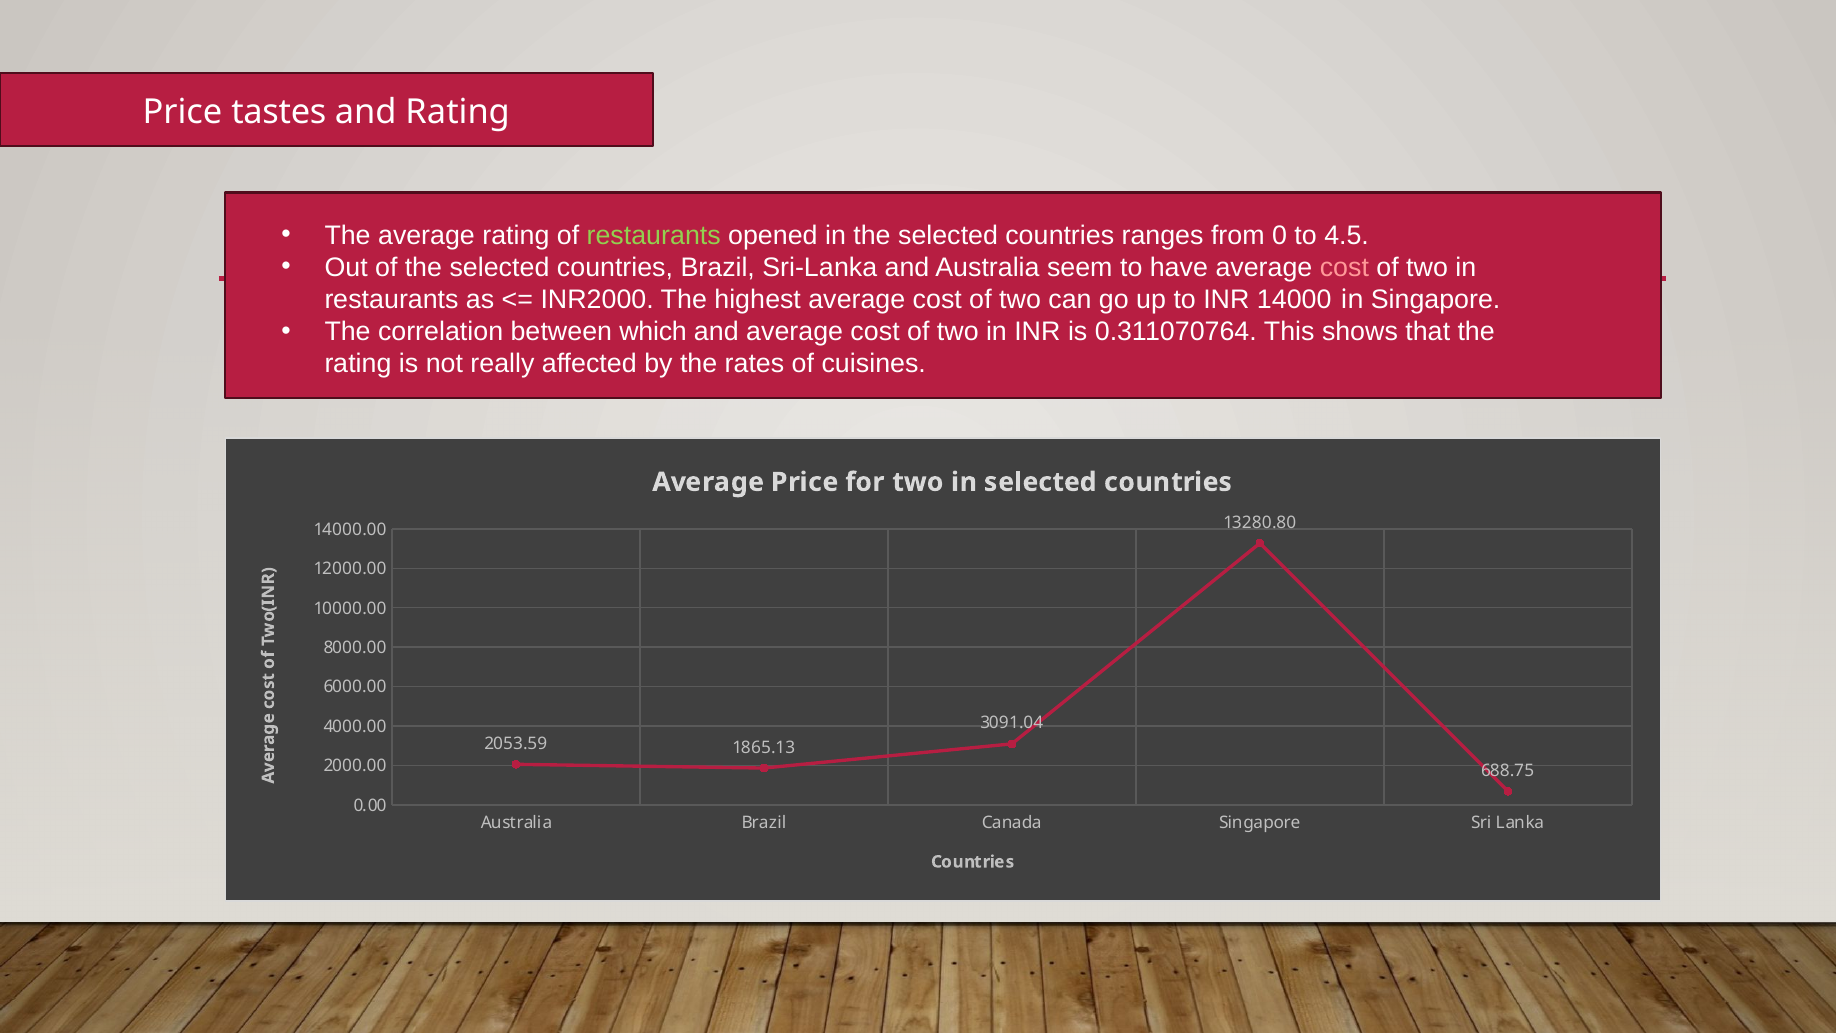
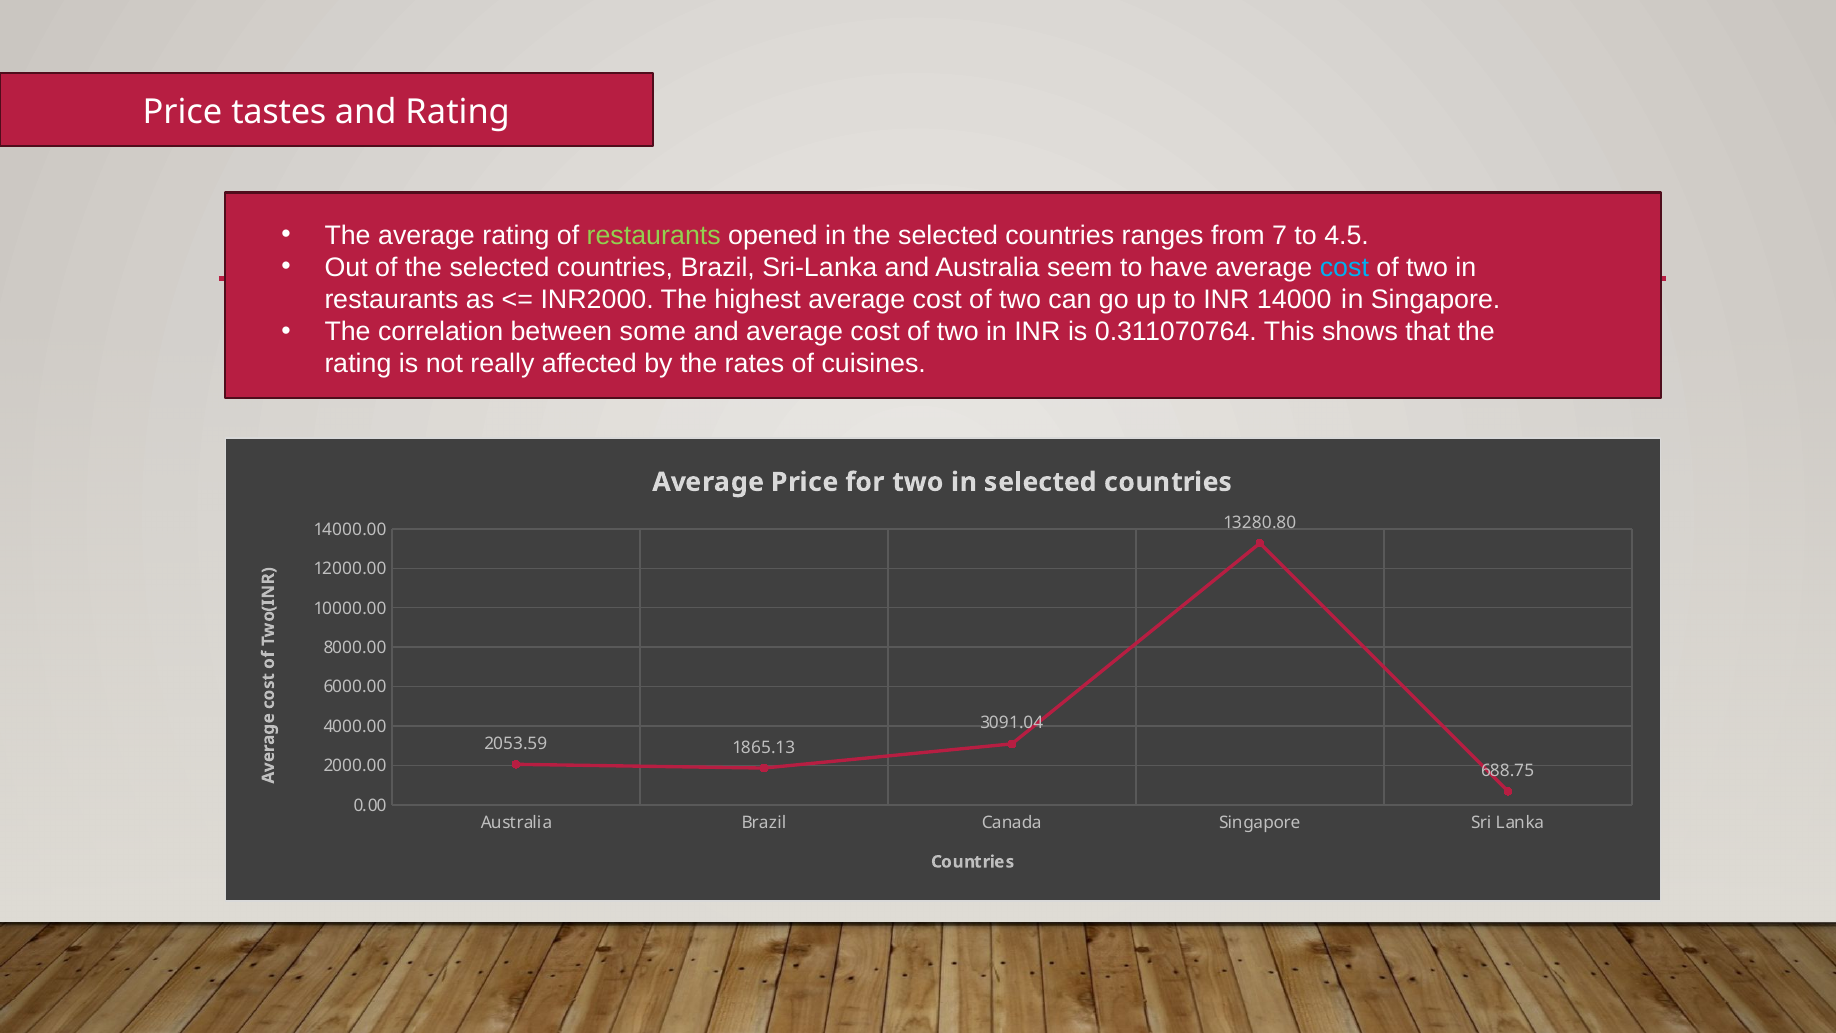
0: 0 -> 7
cost at (1344, 267) colour: pink -> light blue
which: which -> some
